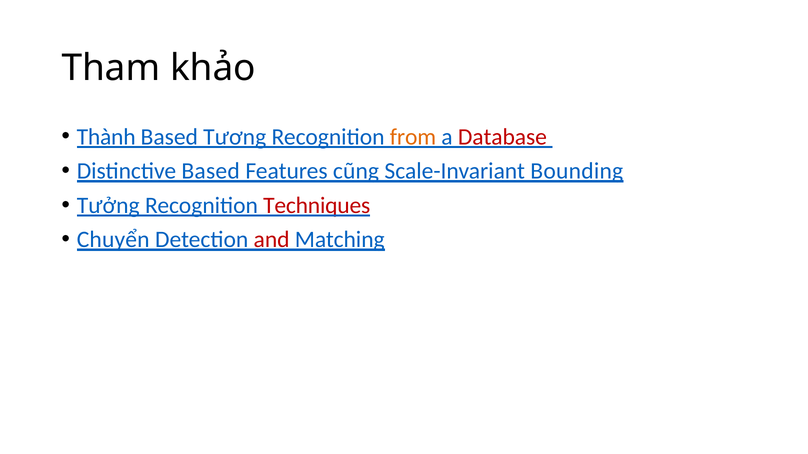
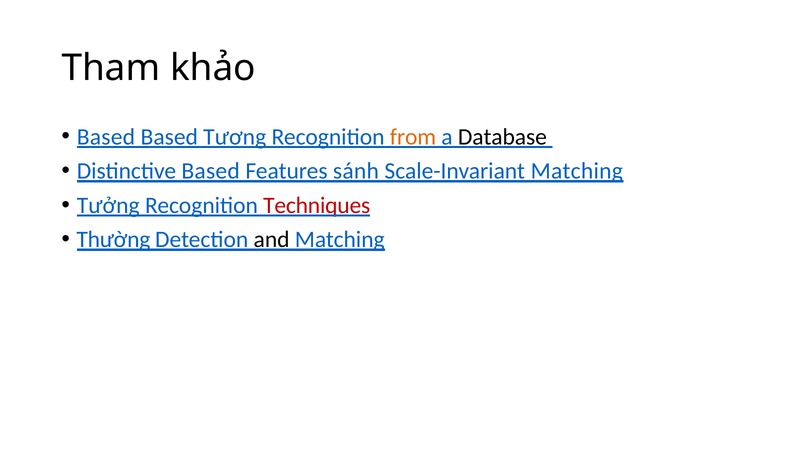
Thành at (106, 137): Thành -> Based
Database colour: red -> black
cũng: cũng -> sánh
Scale-Invariant Bounding: Bounding -> Matching
Chuyển: Chuyển -> Thường
and colour: red -> black
